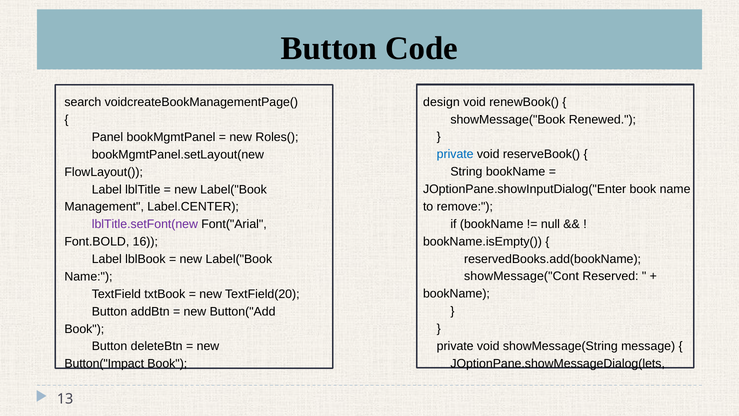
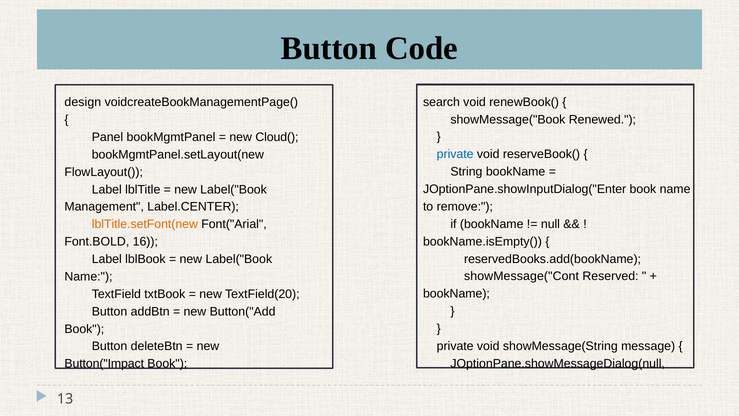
design: design -> search
search: search -> design
Roles(: Roles( -> Cloud(
lblTitle.setFont(new colour: purple -> orange
JOptionPane.showMessageDialog(lets: JOptionPane.showMessageDialog(lets -> JOptionPane.showMessageDialog(null
